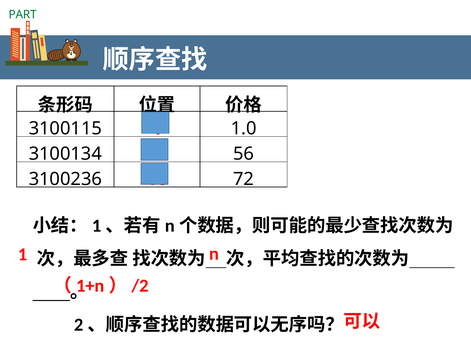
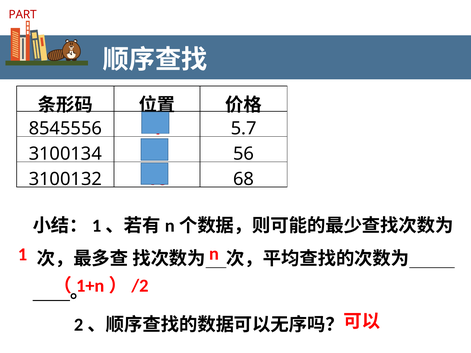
PART colour: green -> red
3100115: 3100115 -> 8545556
1.0: 1.0 -> 5.7
3100236: 3100236 -> 3100132
72: 72 -> 68
